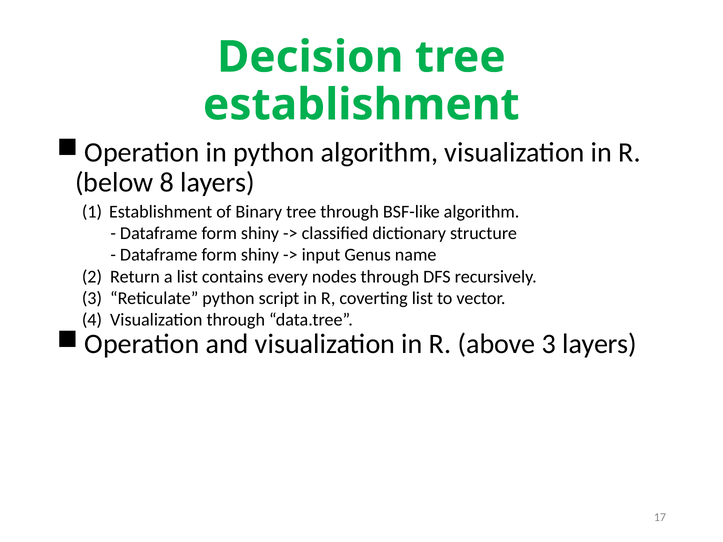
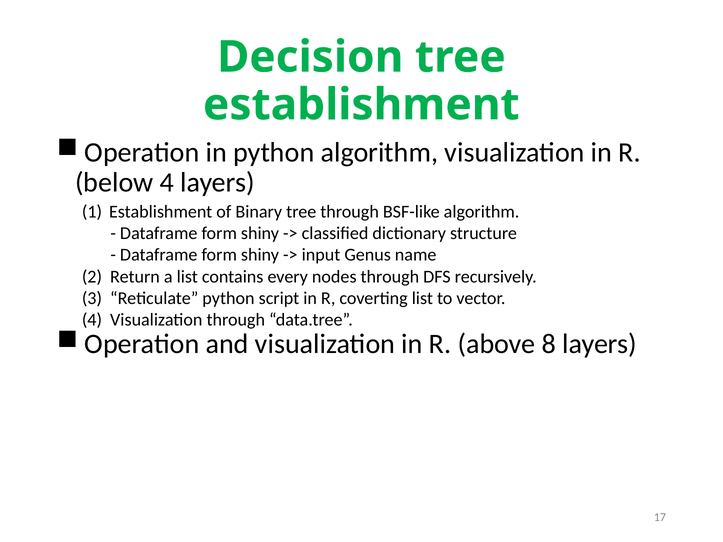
below 8: 8 -> 4
above 3: 3 -> 8
